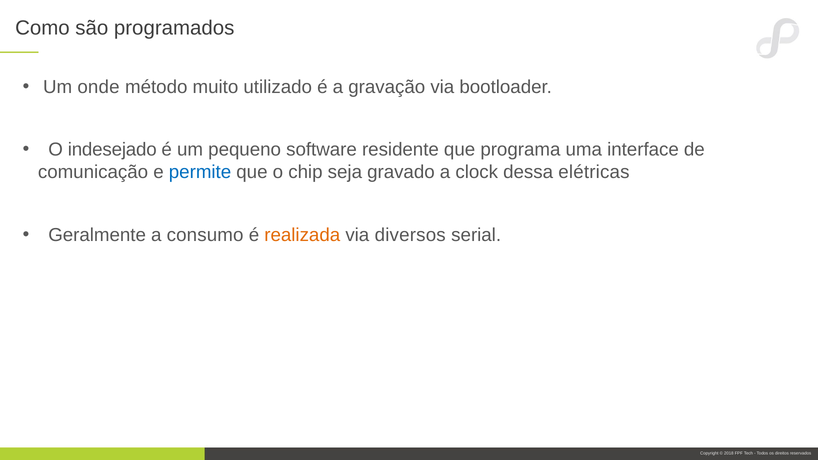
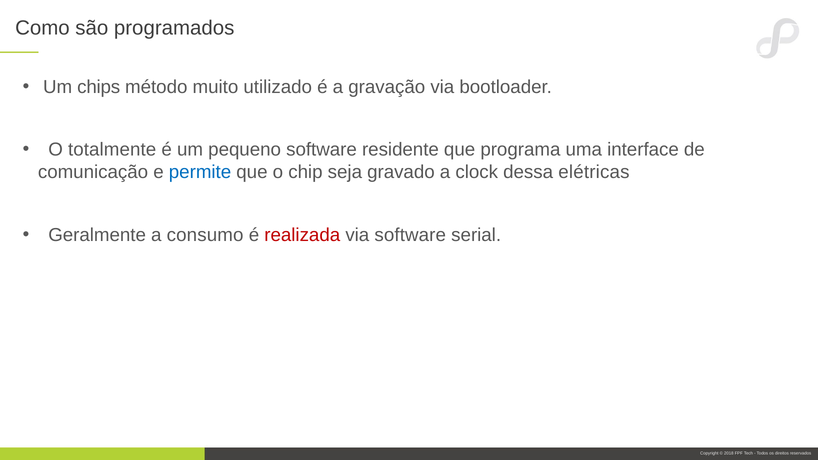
onde: onde -> chips
indesejado: indesejado -> totalmente
realizada colour: orange -> red
via diversos: diversos -> software
